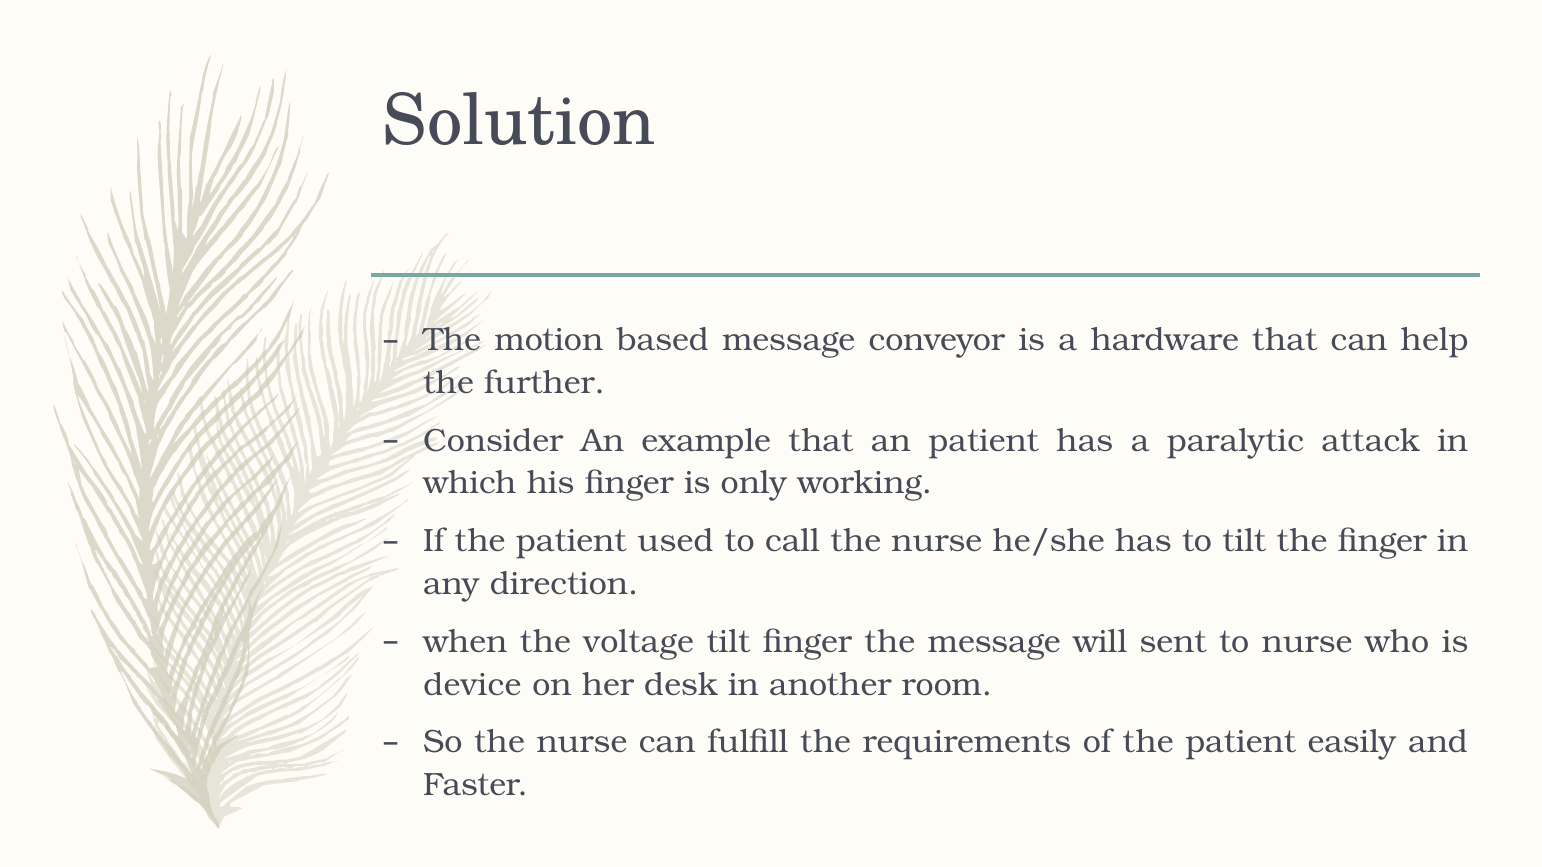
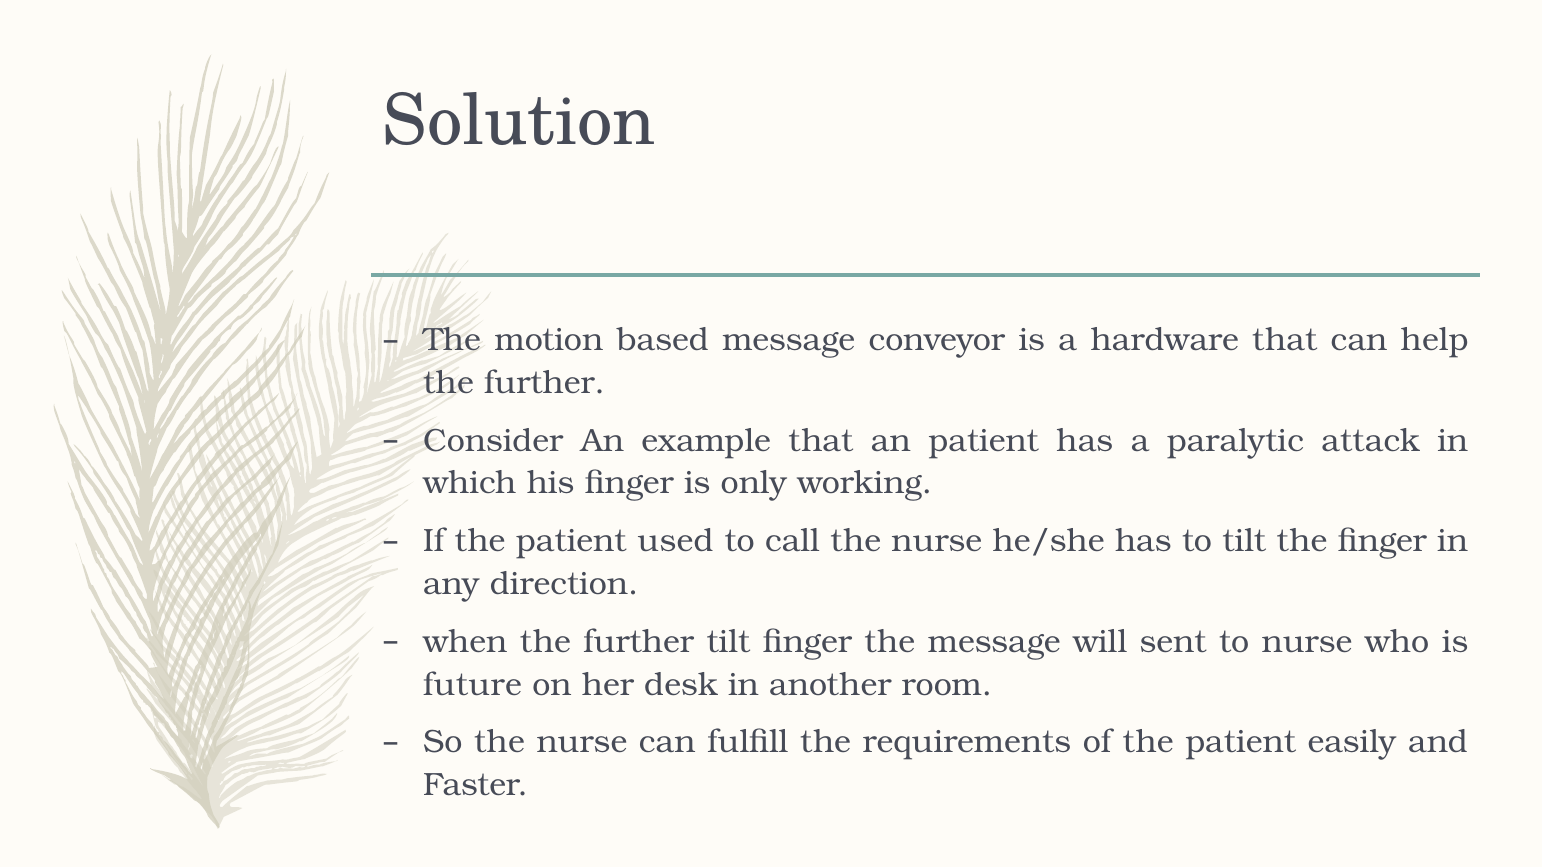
when the voltage: voltage -> further
device: device -> future
